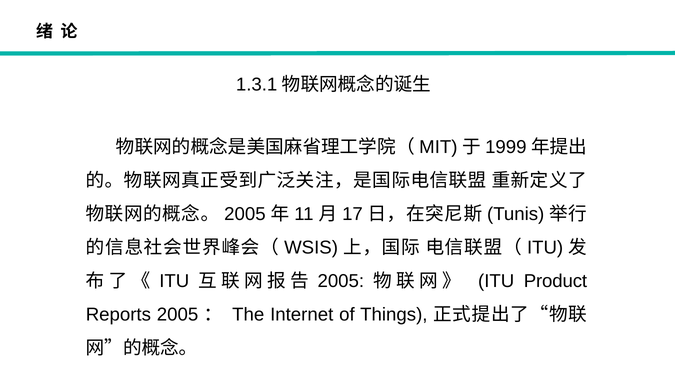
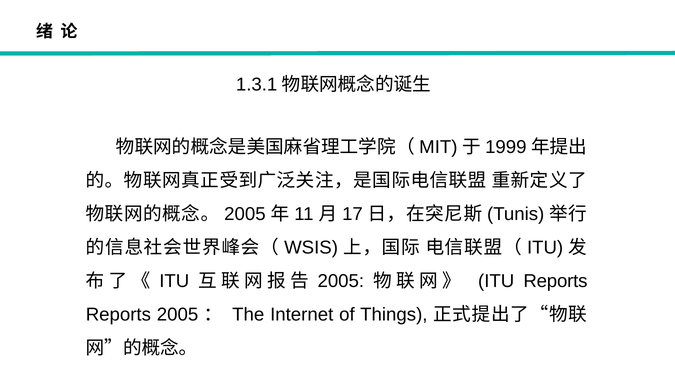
ITU Product: Product -> Reports
